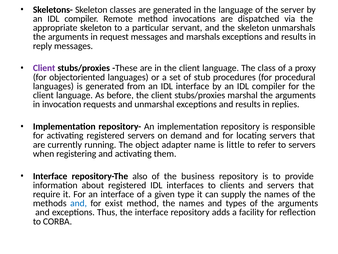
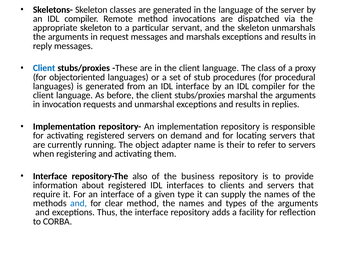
Client at (44, 68) colour: purple -> blue
little: little -> their
exist: exist -> clear
